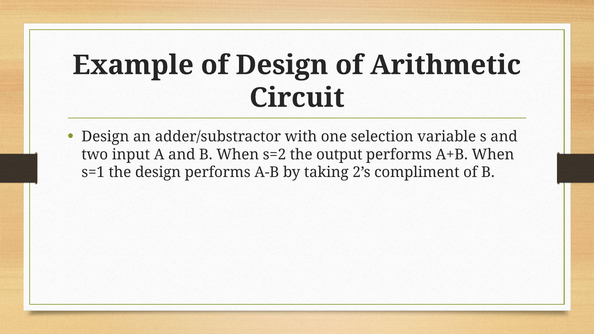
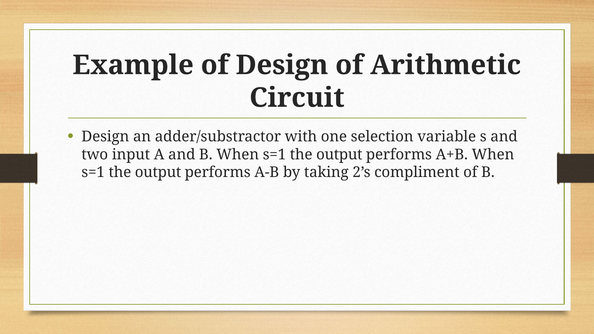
B When s=2: s=2 -> s=1
design at (158, 172): design -> output
